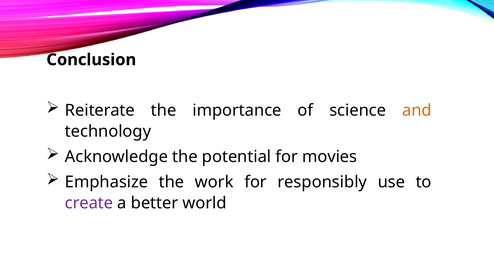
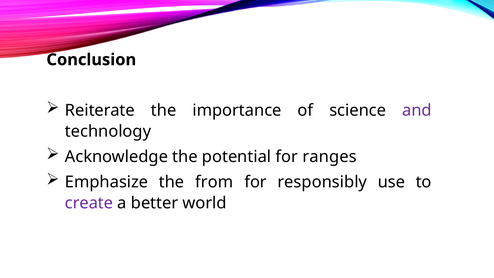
and colour: orange -> purple
movies: movies -> ranges
work: work -> from
